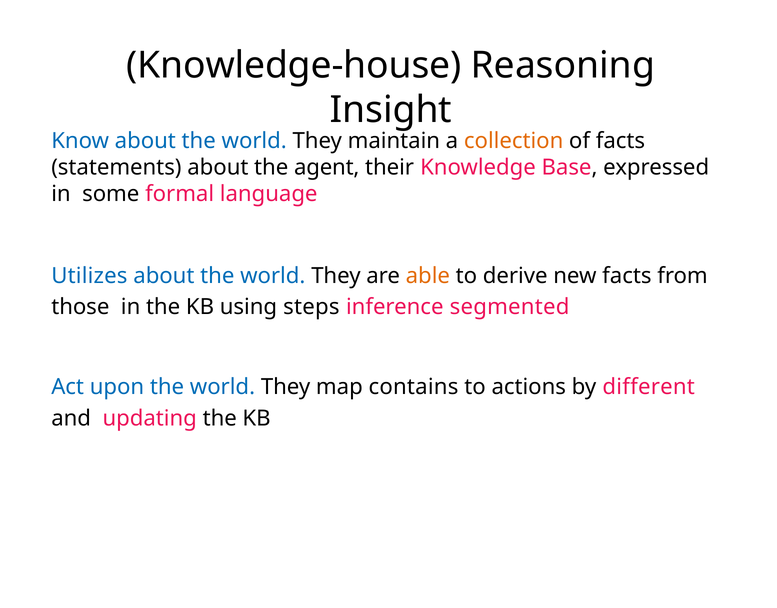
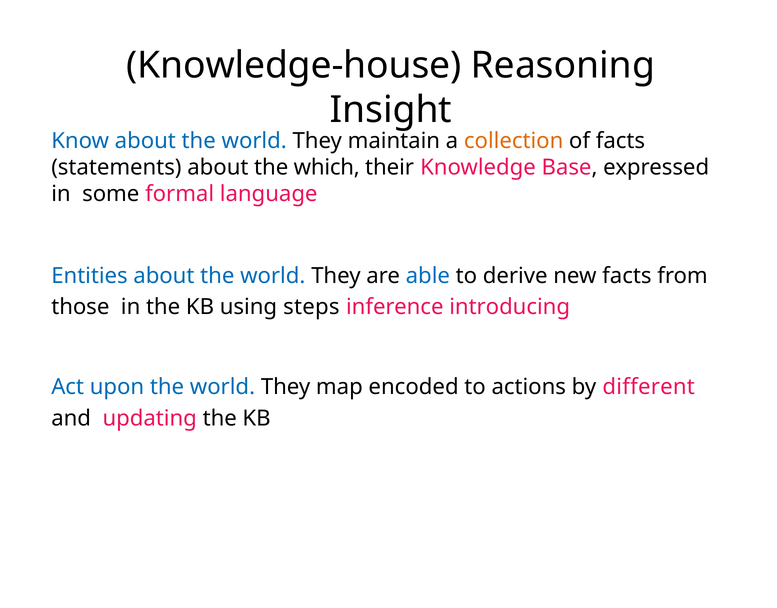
agent: agent -> which
Utilizes: Utilizes -> Entities
able colour: orange -> blue
segmented: segmented -> introducing
contains: contains -> encoded
